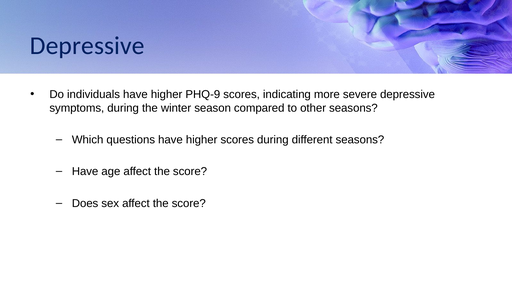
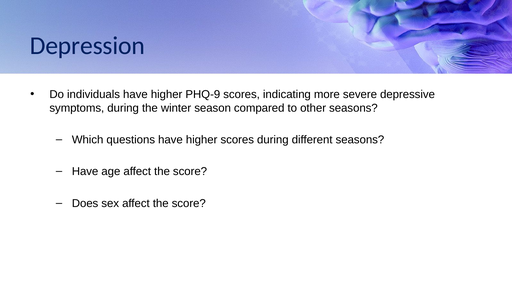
Depressive at (87, 46): Depressive -> Depression
